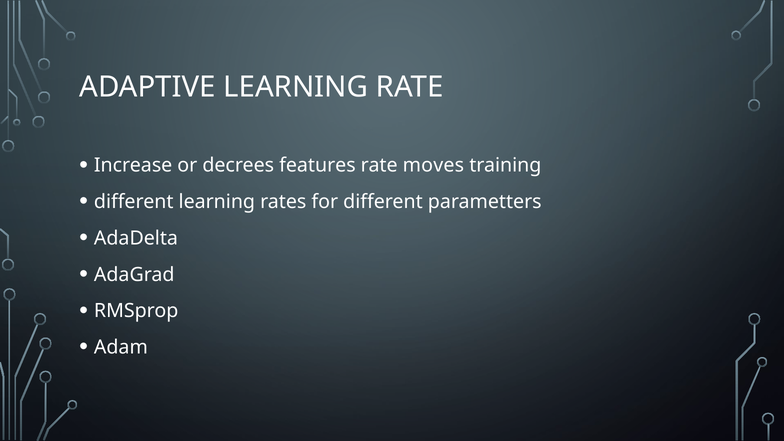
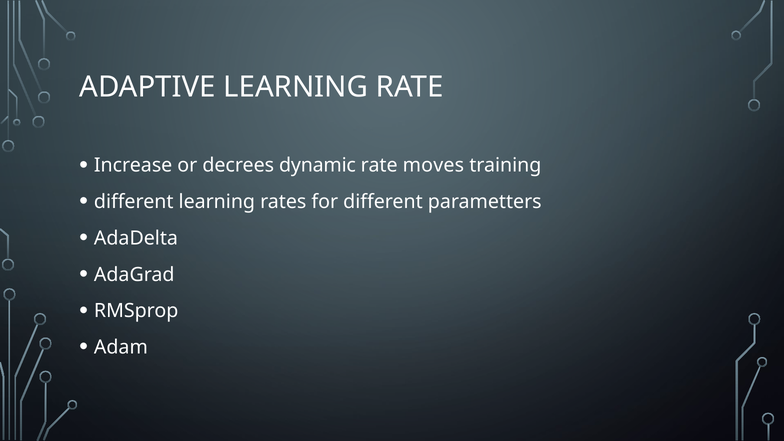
features: features -> dynamic
